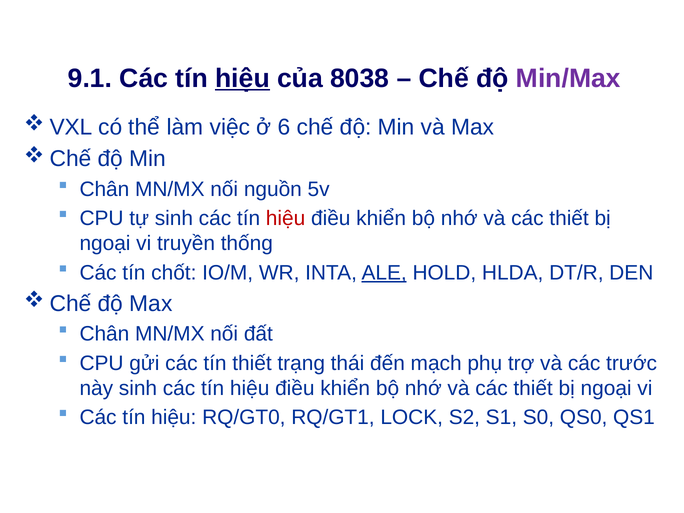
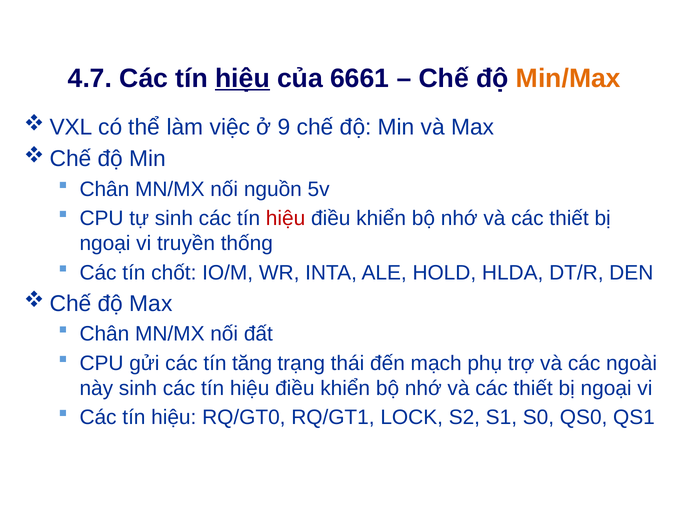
9.1: 9.1 -> 4.7
8038: 8038 -> 6661
Min/Max colour: purple -> orange
6: 6 -> 9
ALE underline: present -> none
tín thiết: thiết -> tăng
trước: trước -> ngoài
